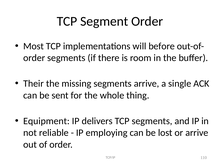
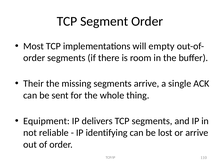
before: before -> empty
employing: employing -> identifying
